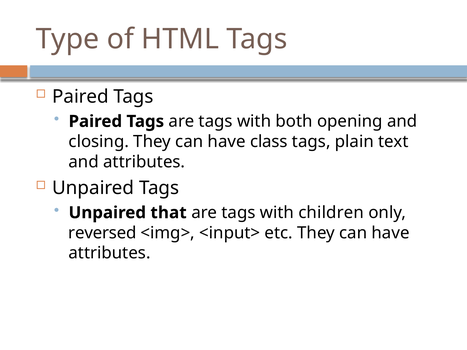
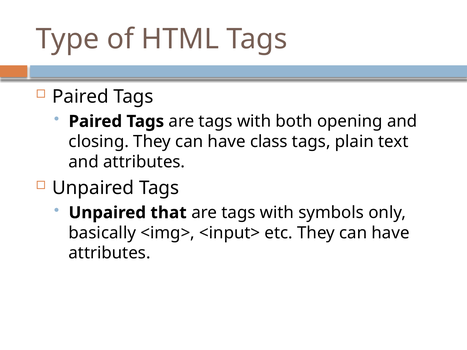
children: children -> symbols
reversed: reversed -> basically
